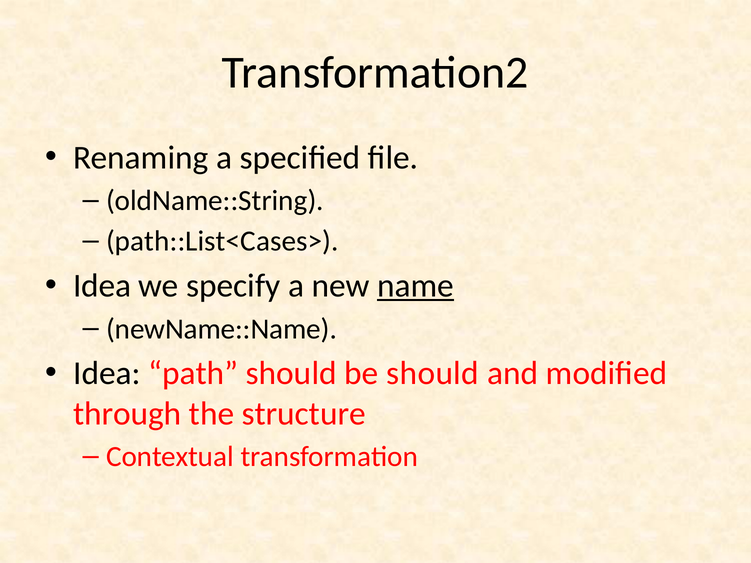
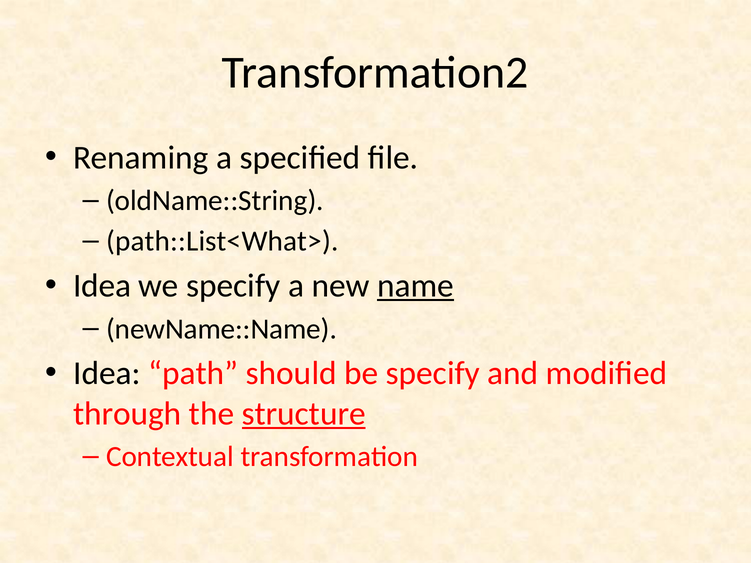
path::List<Cases>: path::List<Cases> -> path::List<What>
be should: should -> specify
structure underline: none -> present
